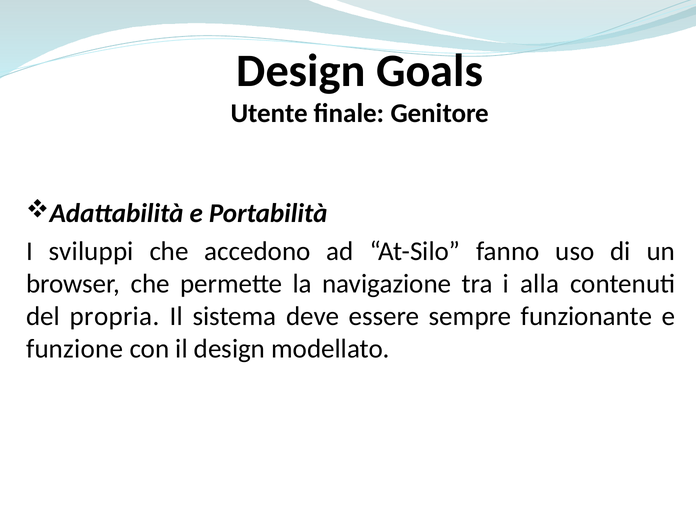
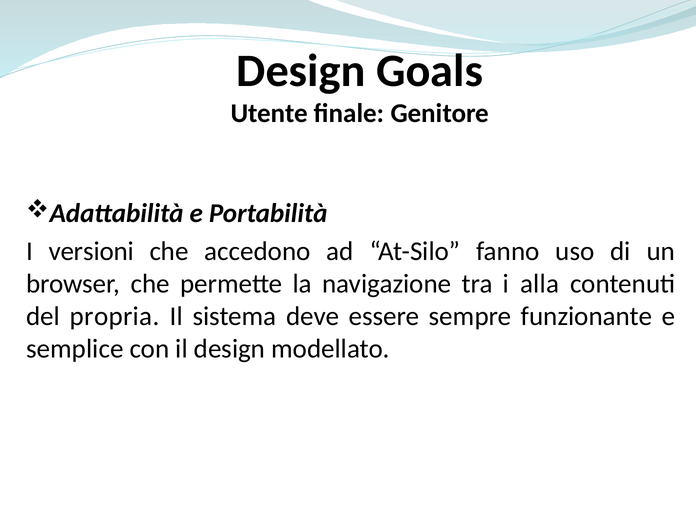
sviluppi: sviluppi -> versioni
funzione: funzione -> semplice
